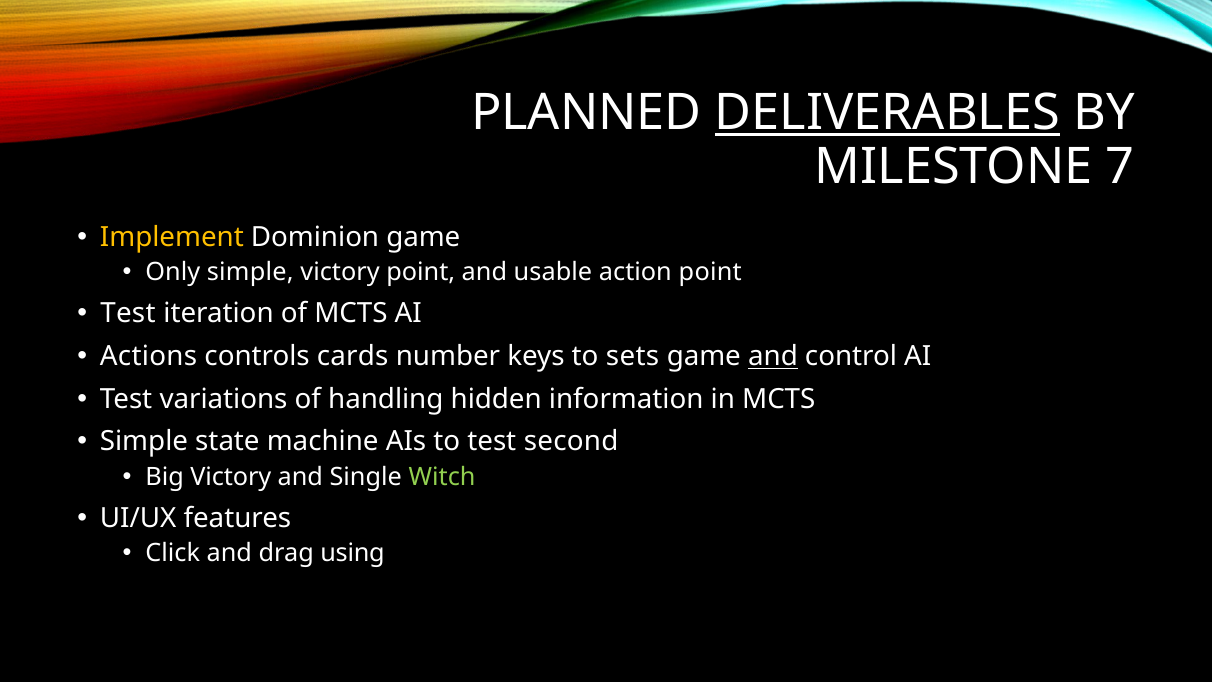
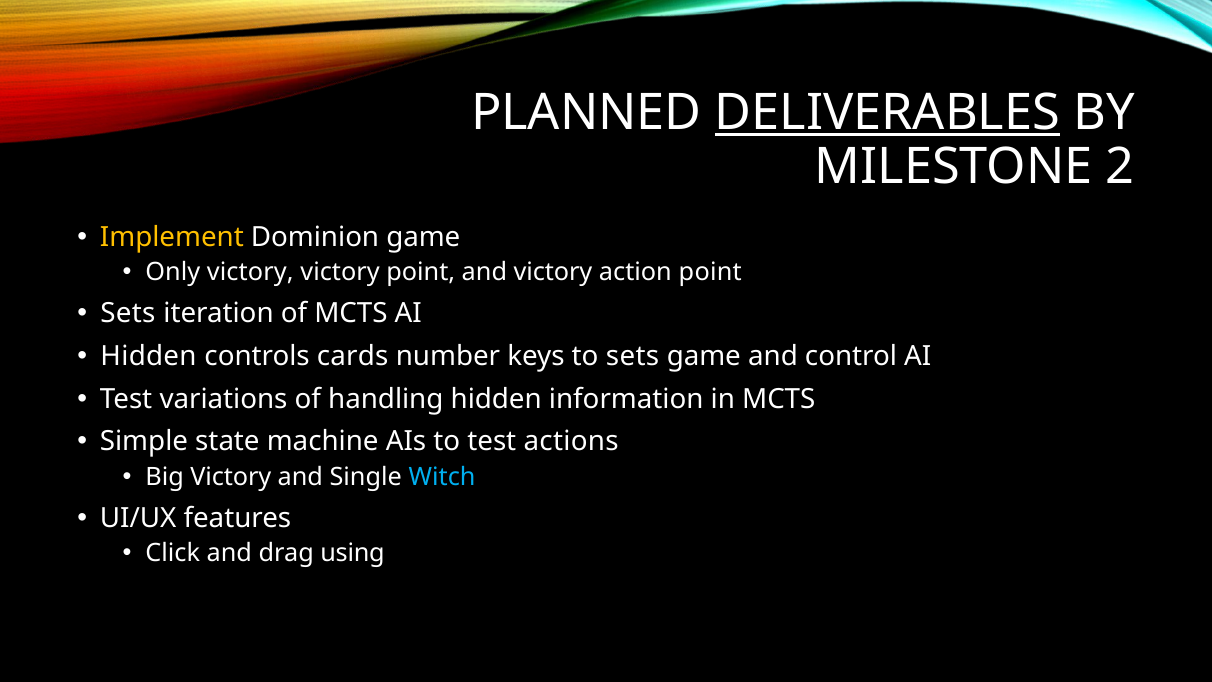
7: 7 -> 2
Only simple: simple -> victory
and usable: usable -> victory
Test at (128, 314): Test -> Sets
Actions at (149, 356): Actions -> Hidden
and at (773, 356) underline: present -> none
second: second -> actions
Witch colour: light green -> light blue
